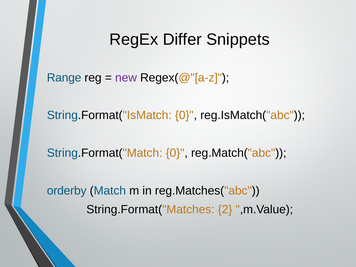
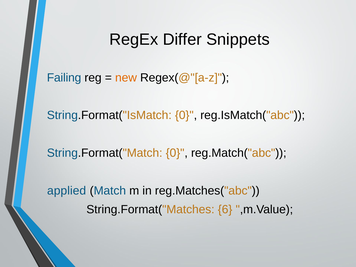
Range: Range -> Failing
new colour: purple -> orange
orderby: orderby -> applied
2: 2 -> 6
